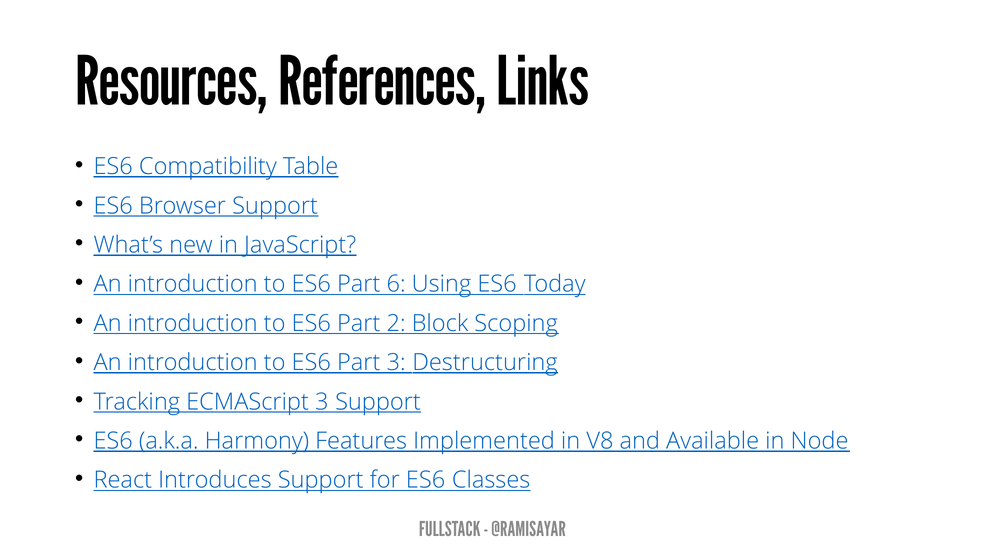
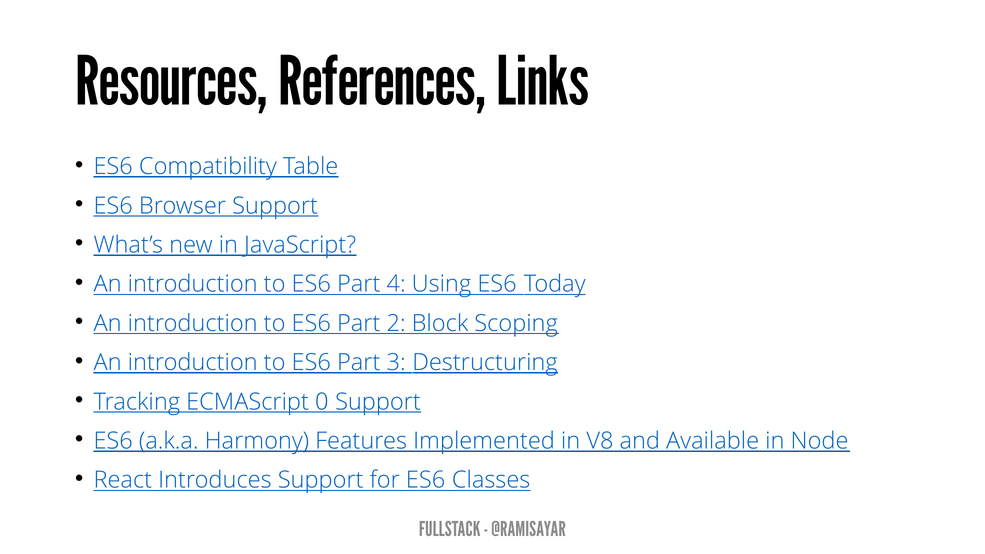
6: 6 -> 4
ECMAScript 3: 3 -> 0
